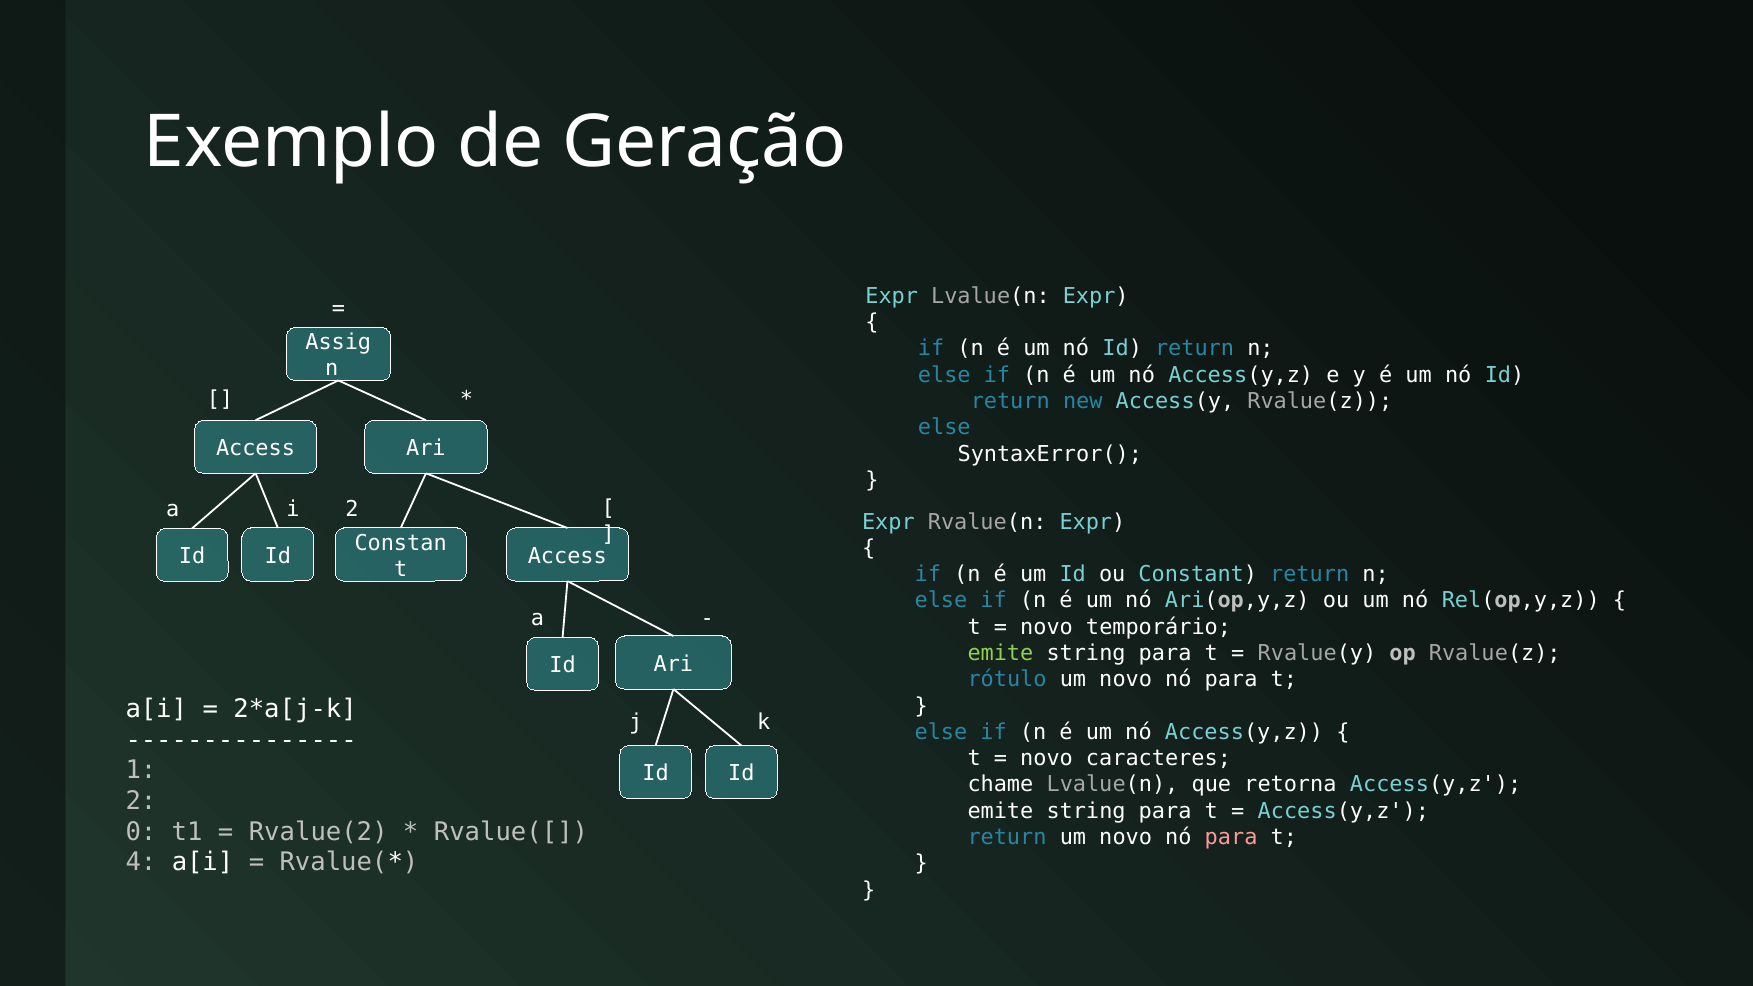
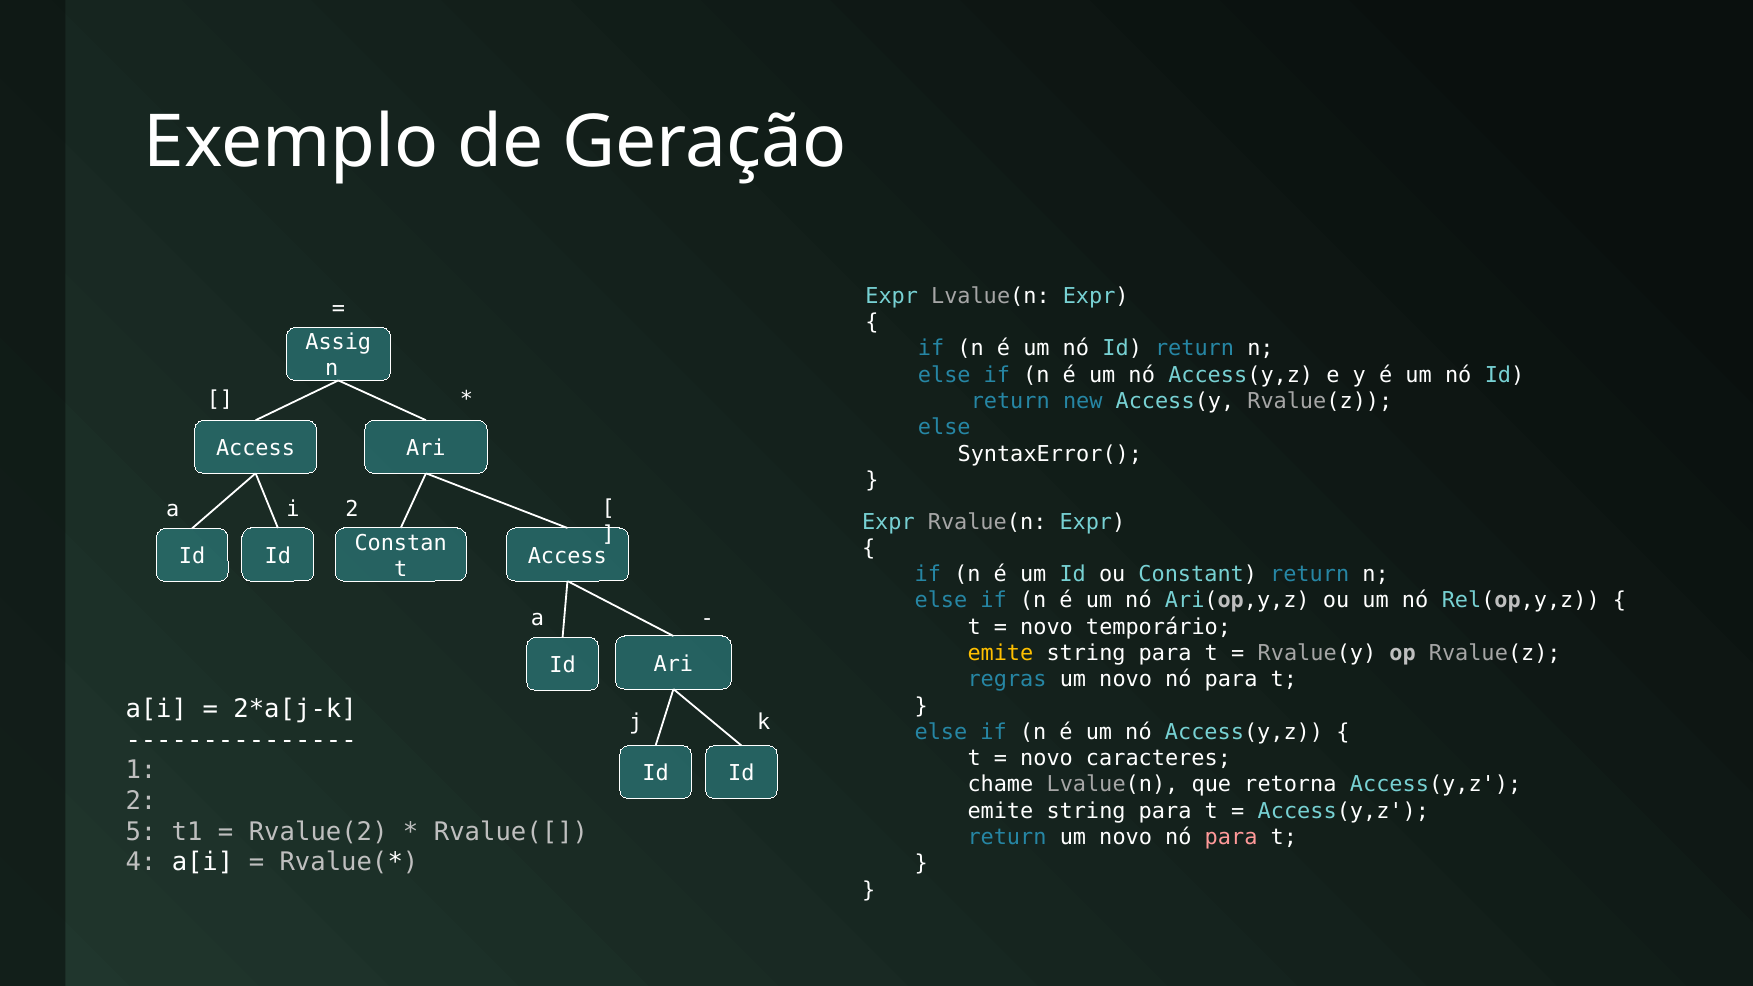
emite at (1000, 653) colour: light green -> yellow
rótulo: rótulo -> regras
0: 0 -> 5
